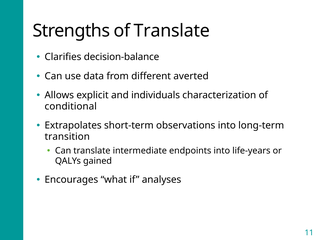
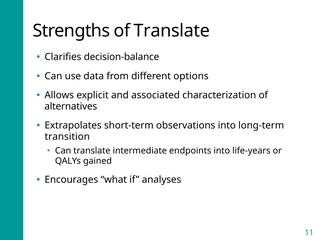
averted: averted -> options
individuals: individuals -> associated
conditional: conditional -> alternatives
